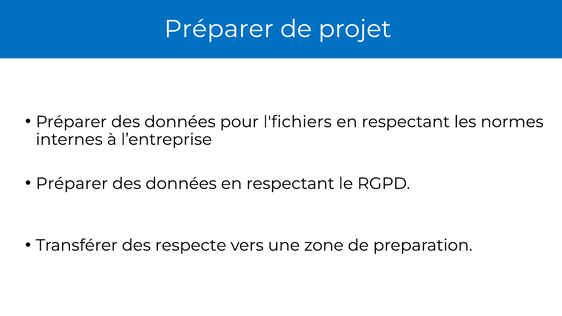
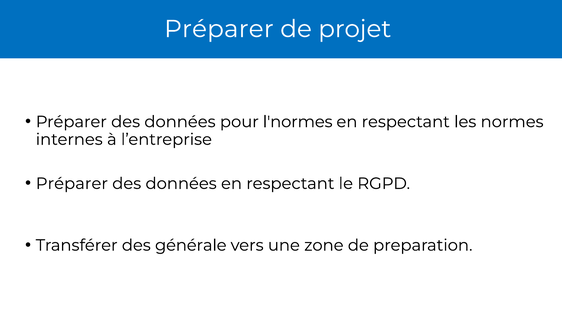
l'fichiers: l'fichiers -> l'normes
respecte: respecte -> générale
